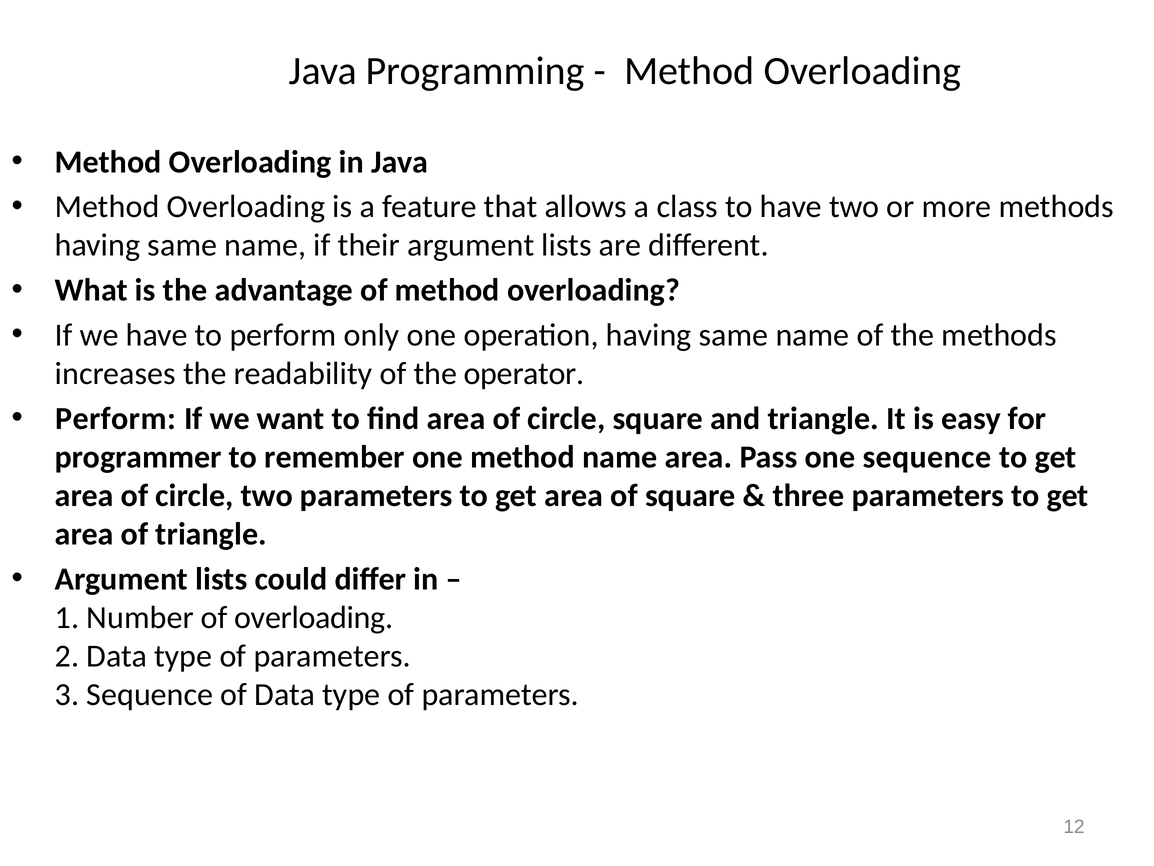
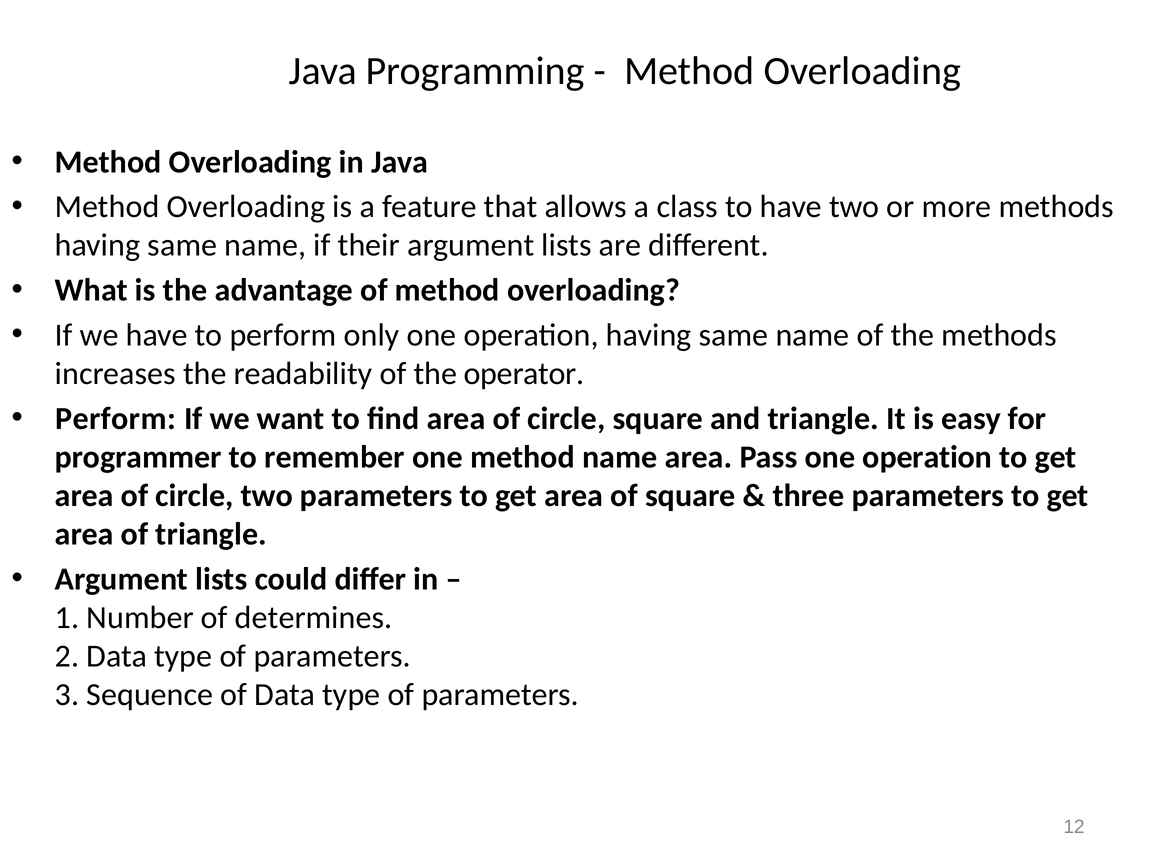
Pass one sequence: sequence -> operation
of overloading: overloading -> determines
